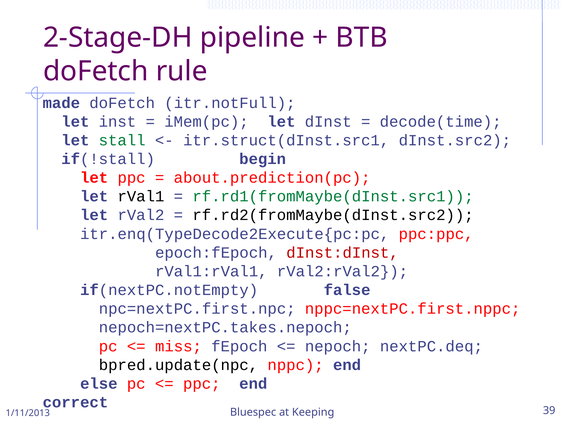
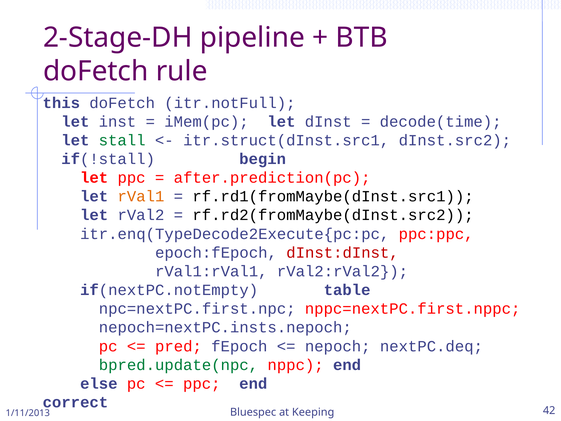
made: made -> this
about.prediction(pc: about.prediction(pc -> after.prediction(pc
rVal1 colour: black -> orange
rf.rd1(fromMaybe(dInst.src1 colour: green -> black
false: false -> table
nepoch=nextPC.takes.nepoch: nepoch=nextPC.takes.nepoch -> nepoch=nextPC.insts.nepoch
miss: miss -> pred
bpred.update(npc colour: black -> green
39: 39 -> 42
